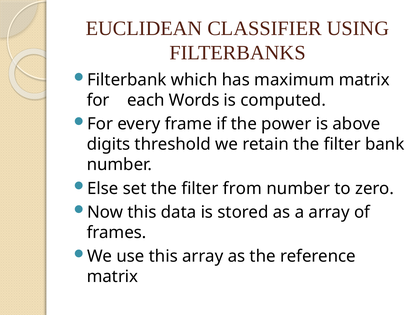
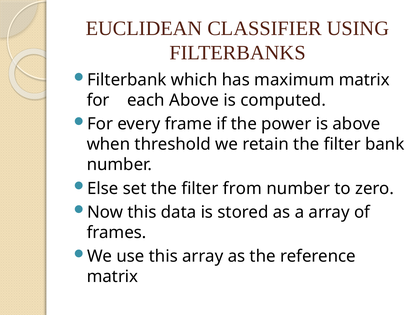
each Words: Words -> Above
digits: digits -> when
